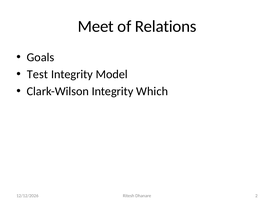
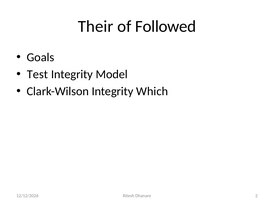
Meet: Meet -> Their
Relations: Relations -> Followed
